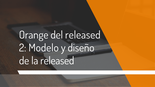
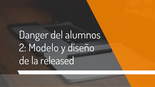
Orange: Orange -> Danger
del released: released -> alumnos
